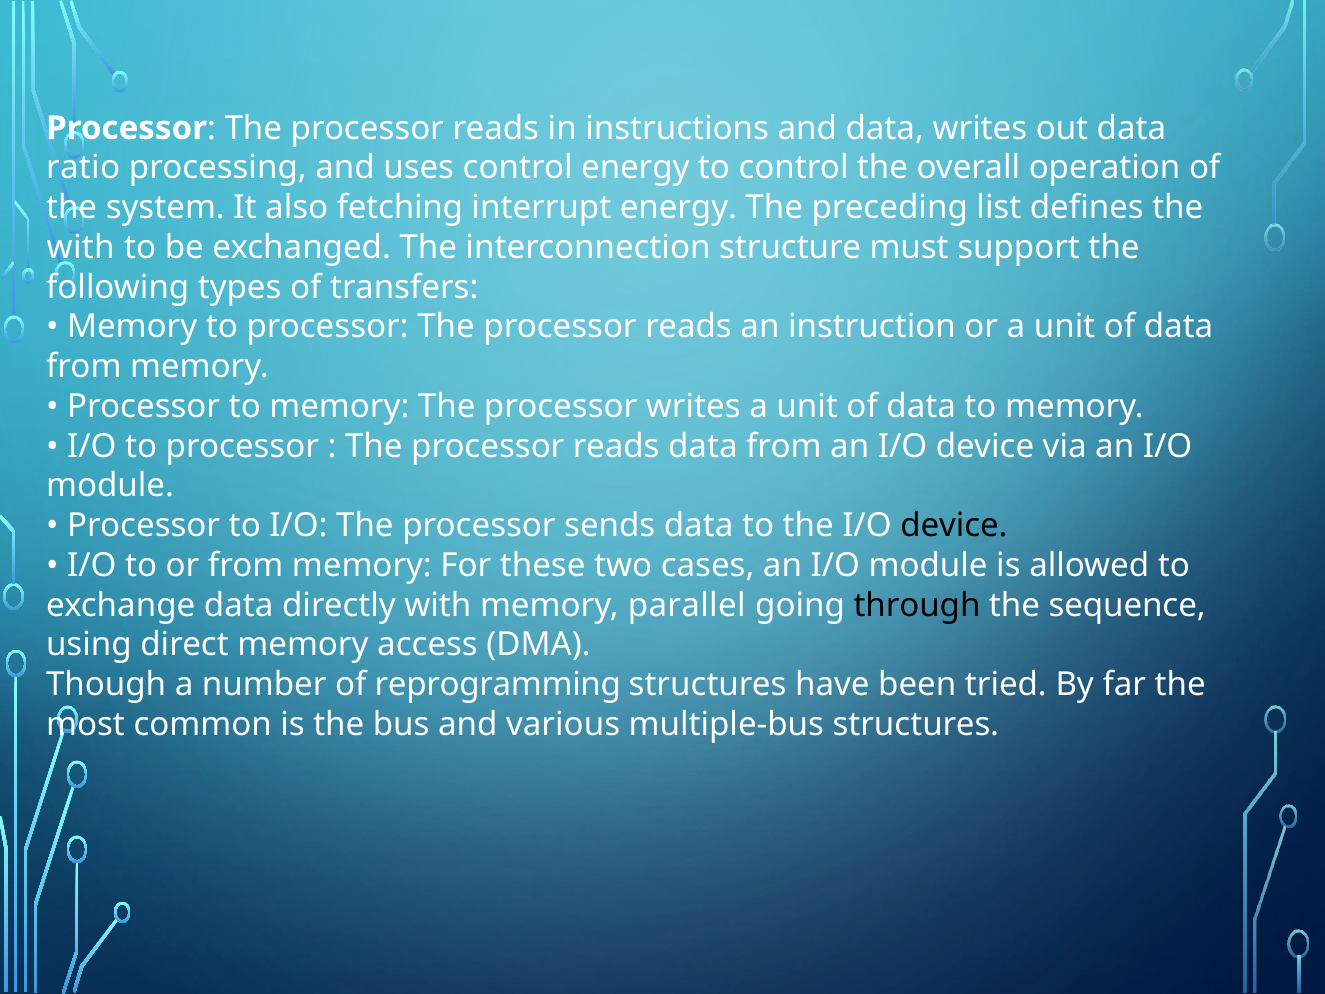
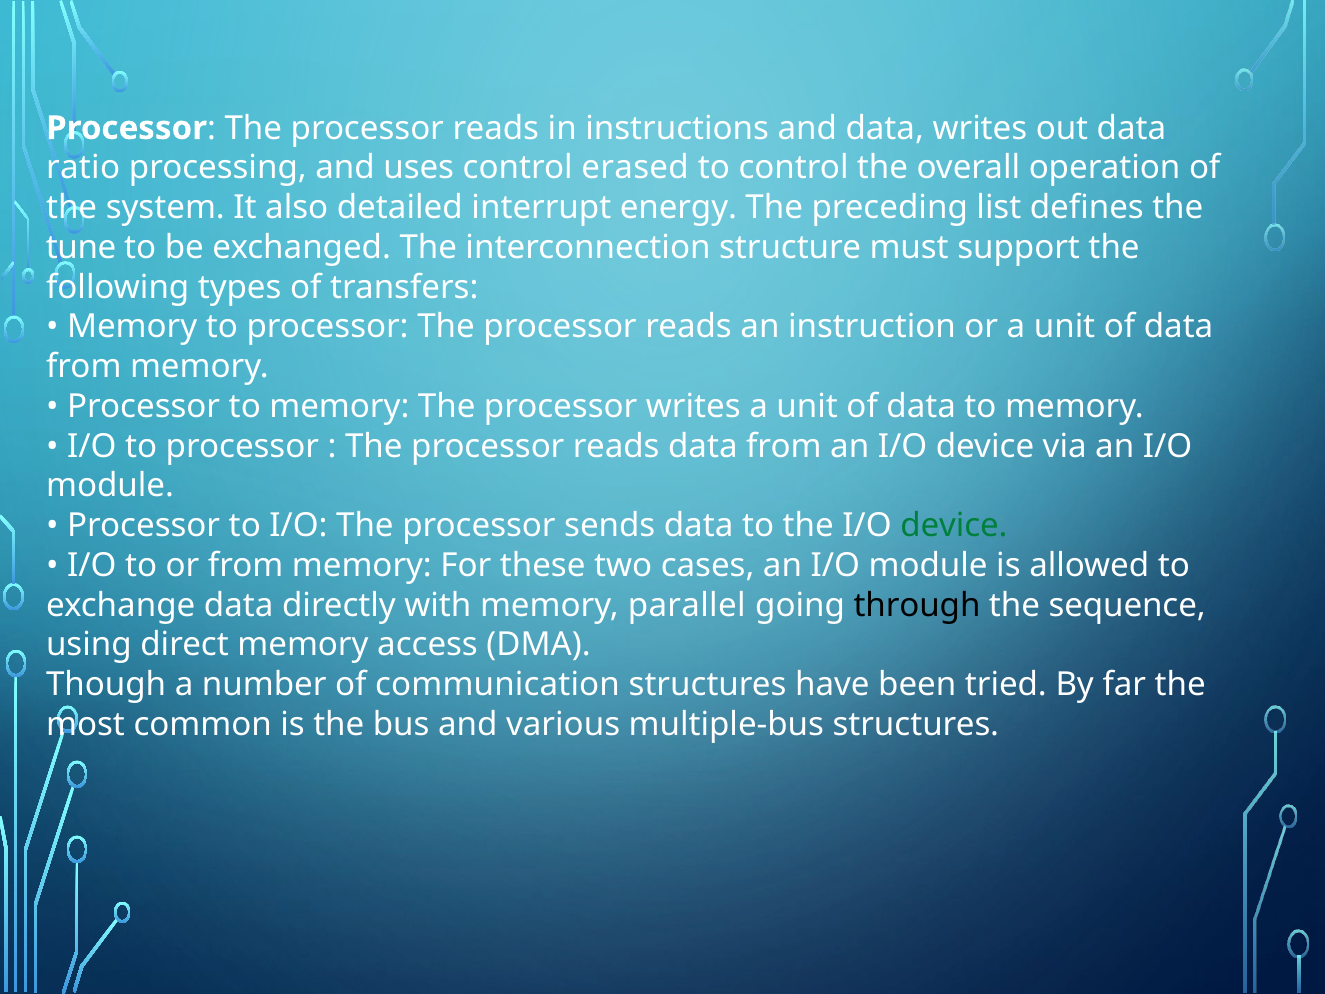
control energy: energy -> erased
fetching: fetching -> detailed
with at (81, 247): with -> tune
device at (954, 526) colour: black -> green
reprogramming: reprogramming -> communication
